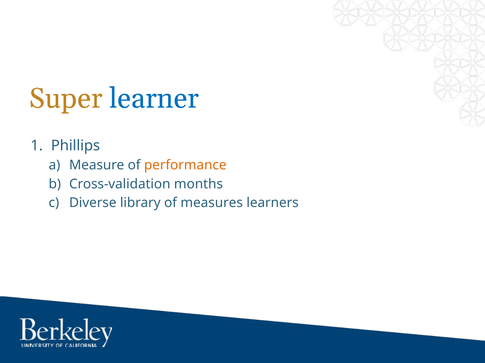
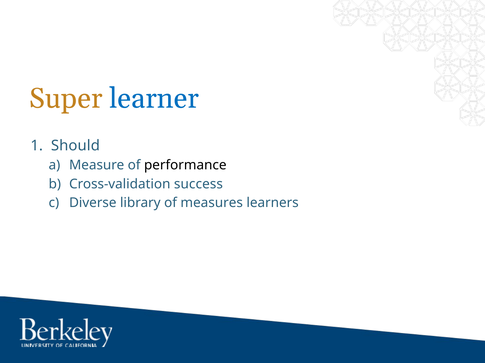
Phillips: Phillips -> Should
performance colour: orange -> black
months: months -> success
